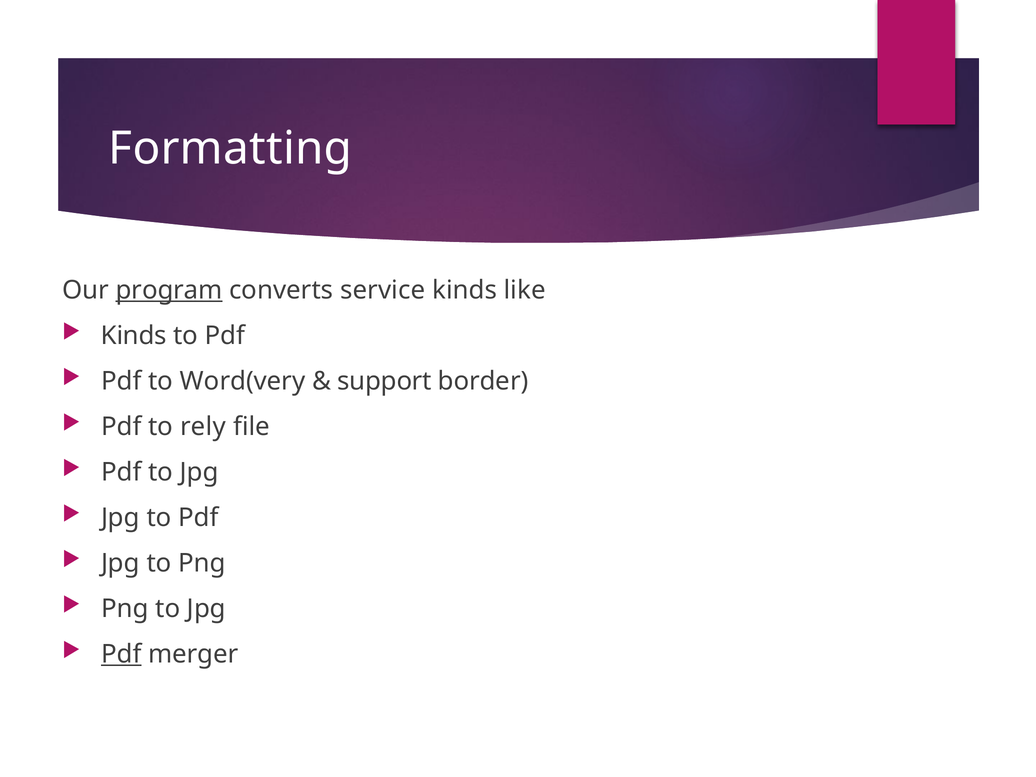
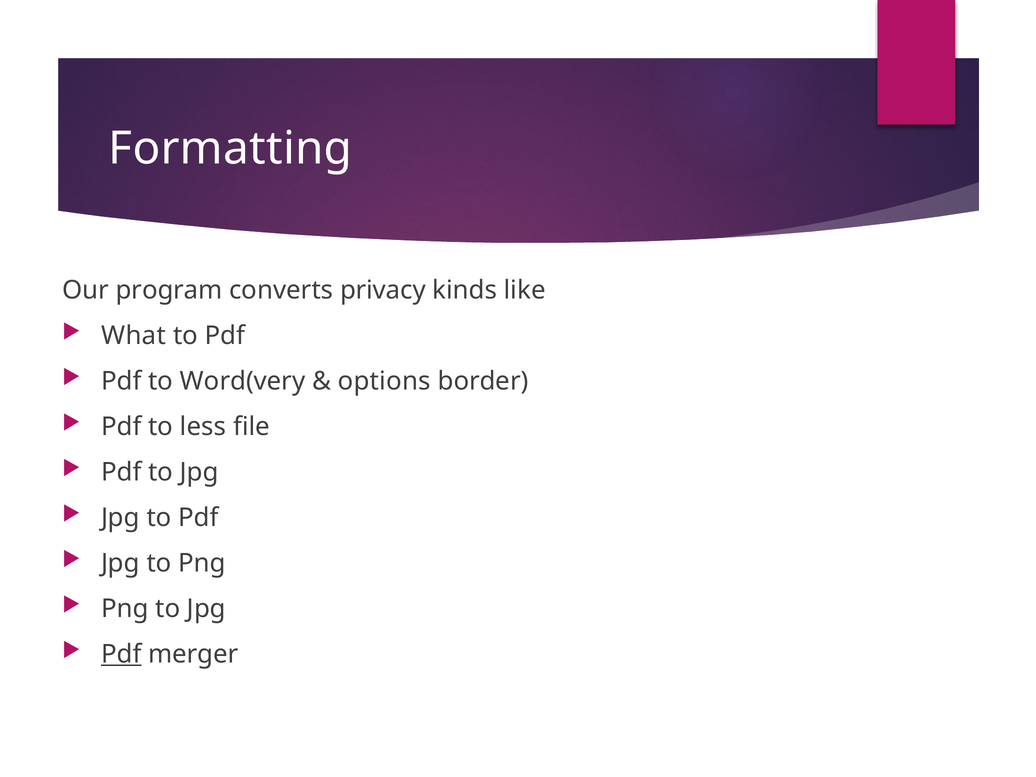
program underline: present -> none
service: service -> privacy
Kinds at (134, 336): Kinds -> What
support: support -> options
rely: rely -> less
